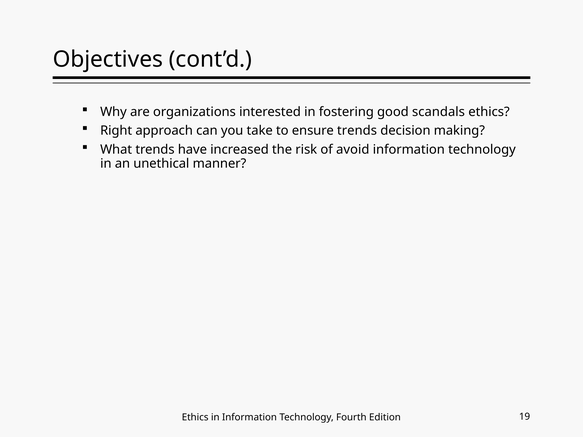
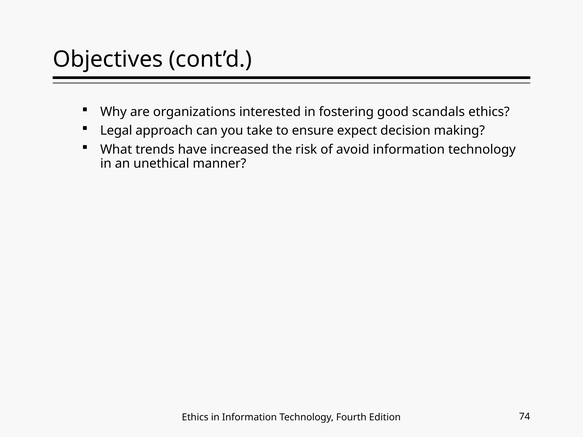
Right: Right -> Legal
ensure trends: trends -> expect
19: 19 -> 74
